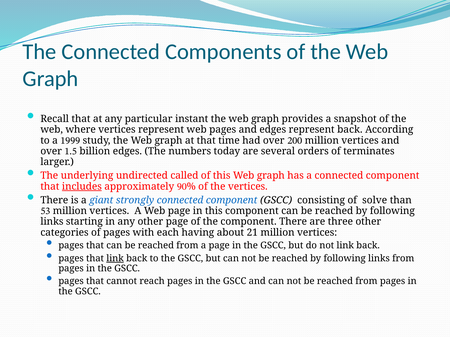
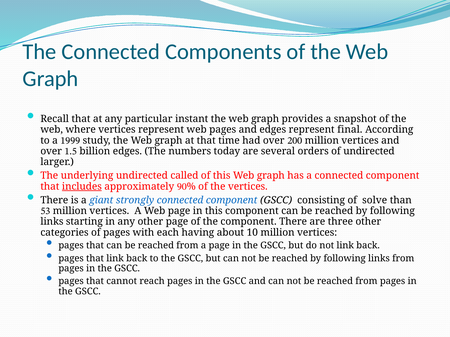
represent back: back -> final
of terminates: terminates -> undirected
21: 21 -> 10
link at (115, 259) underline: present -> none
